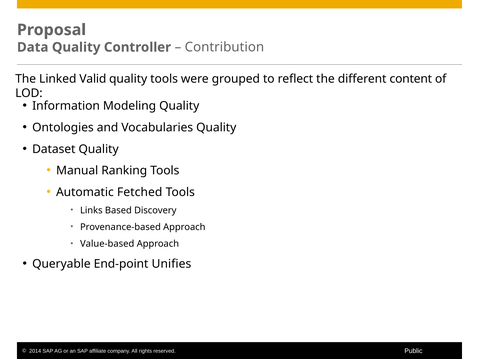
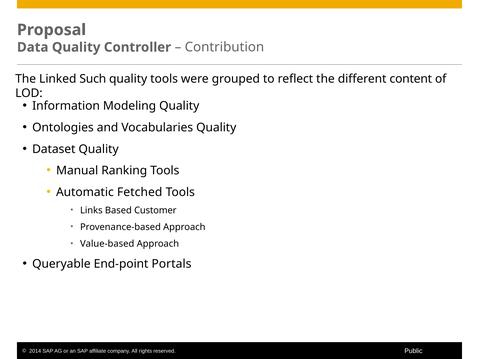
Valid: Valid -> Such
Discovery: Discovery -> Customer
Unifies: Unifies -> Portals
